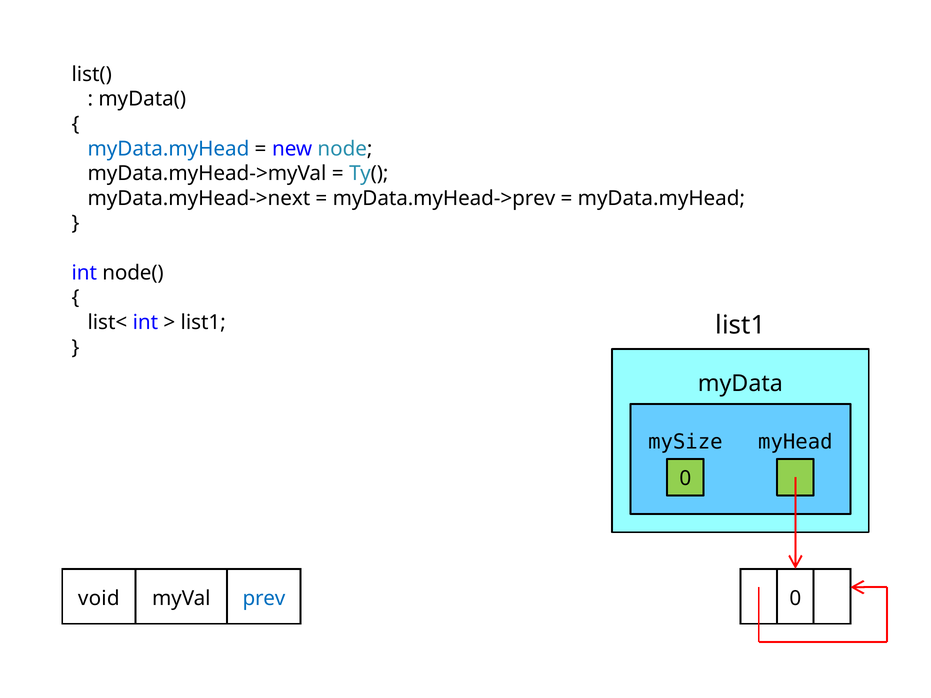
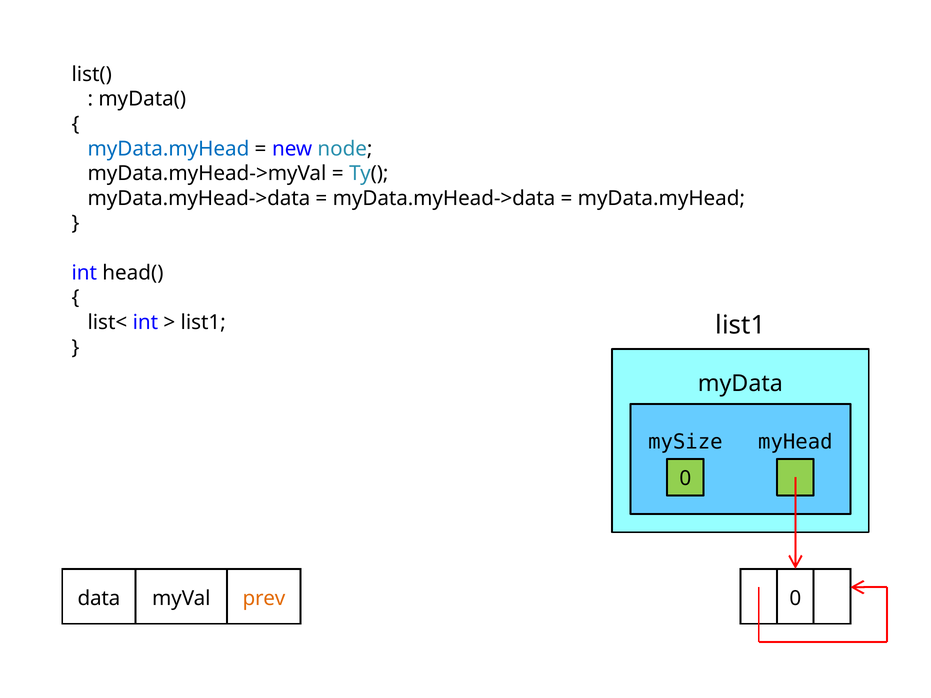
myData.myHead->next at (199, 198): myData.myHead->next -> myData.myHead->data
myData.myHead->prev at (444, 198): myData.myHead->prev -> myData.myHead->data
node(: node( -> head(
void: void -> data
prev colour: blue -> orange
